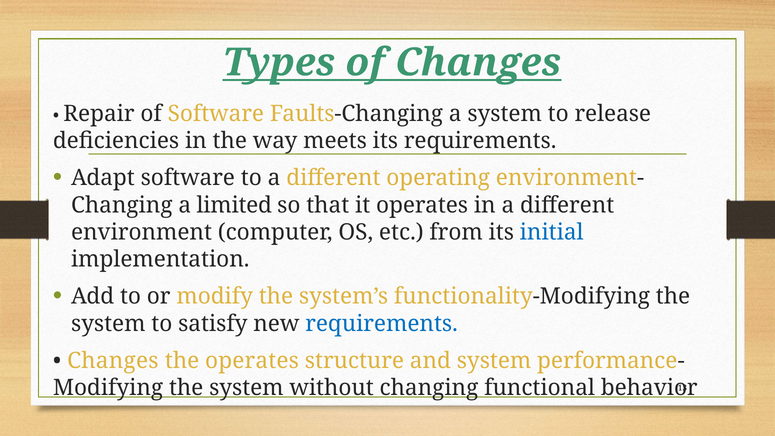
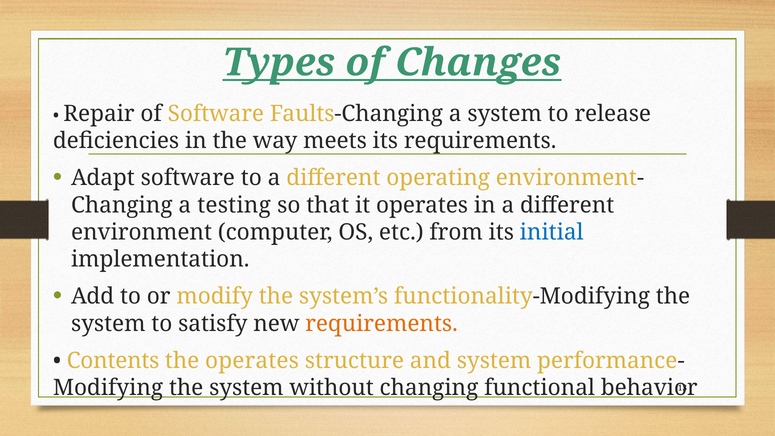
limited: limited -> testing
requirements at (382, 324) colour: blue -> orange
Changes at (113, 361): Changes -> Contents
